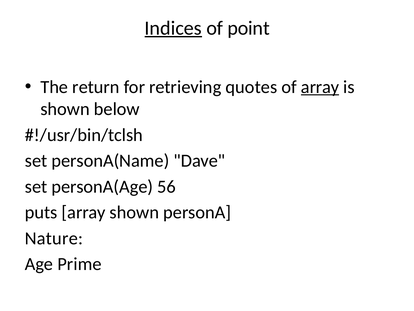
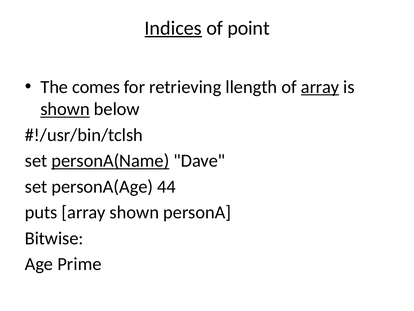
return: return -> comes
quotes: quotes -> llength
shown at (65, 109) underline: none -> present
personA(Name underline: none -> present
56: 56 -> 44
Nature: Nature -> Bitwise
